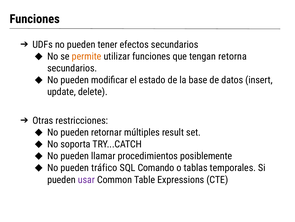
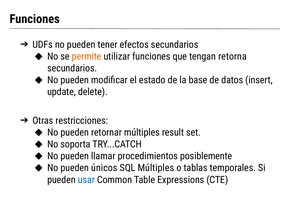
tráfico: tráfico -> únicos
SQL Comando: Comando -> Múltiples
usar colour: purple -> blue
